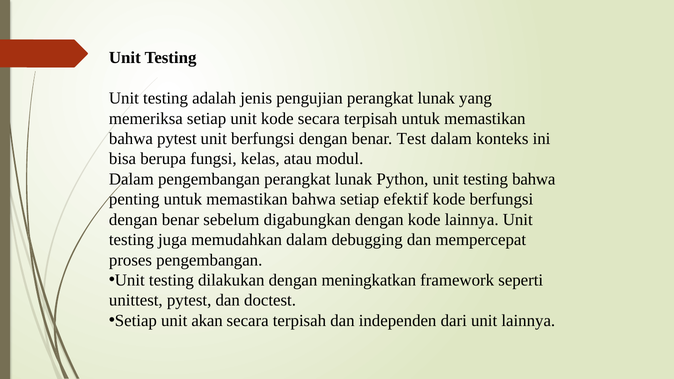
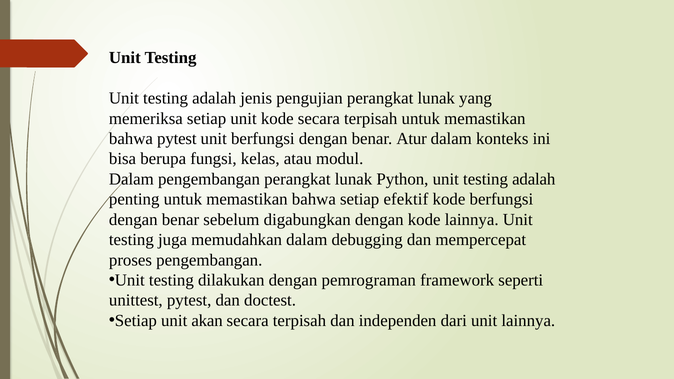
Test: Test -> Atur
Python unit testing bahwa: bahwa -> adalah
meningkatkan: meningkatkan -> pemrograman
